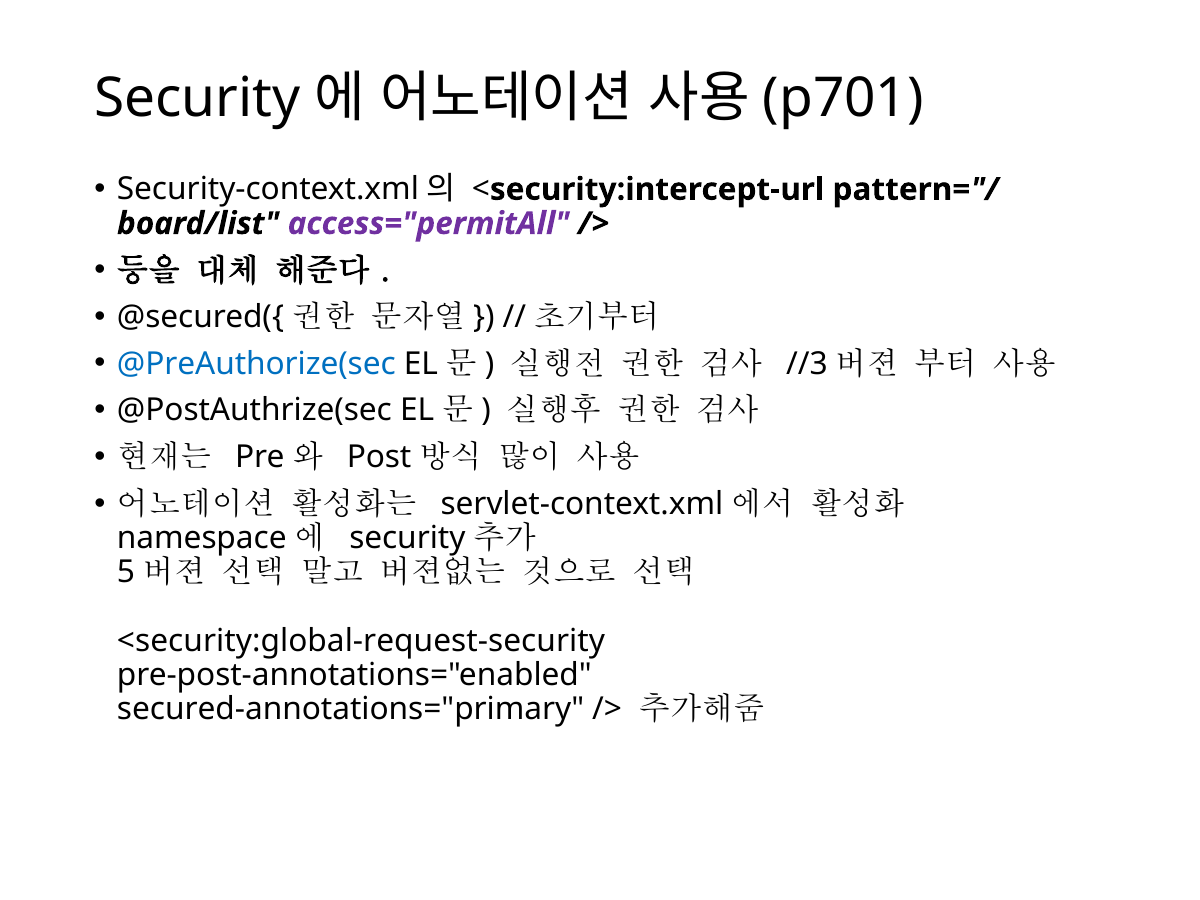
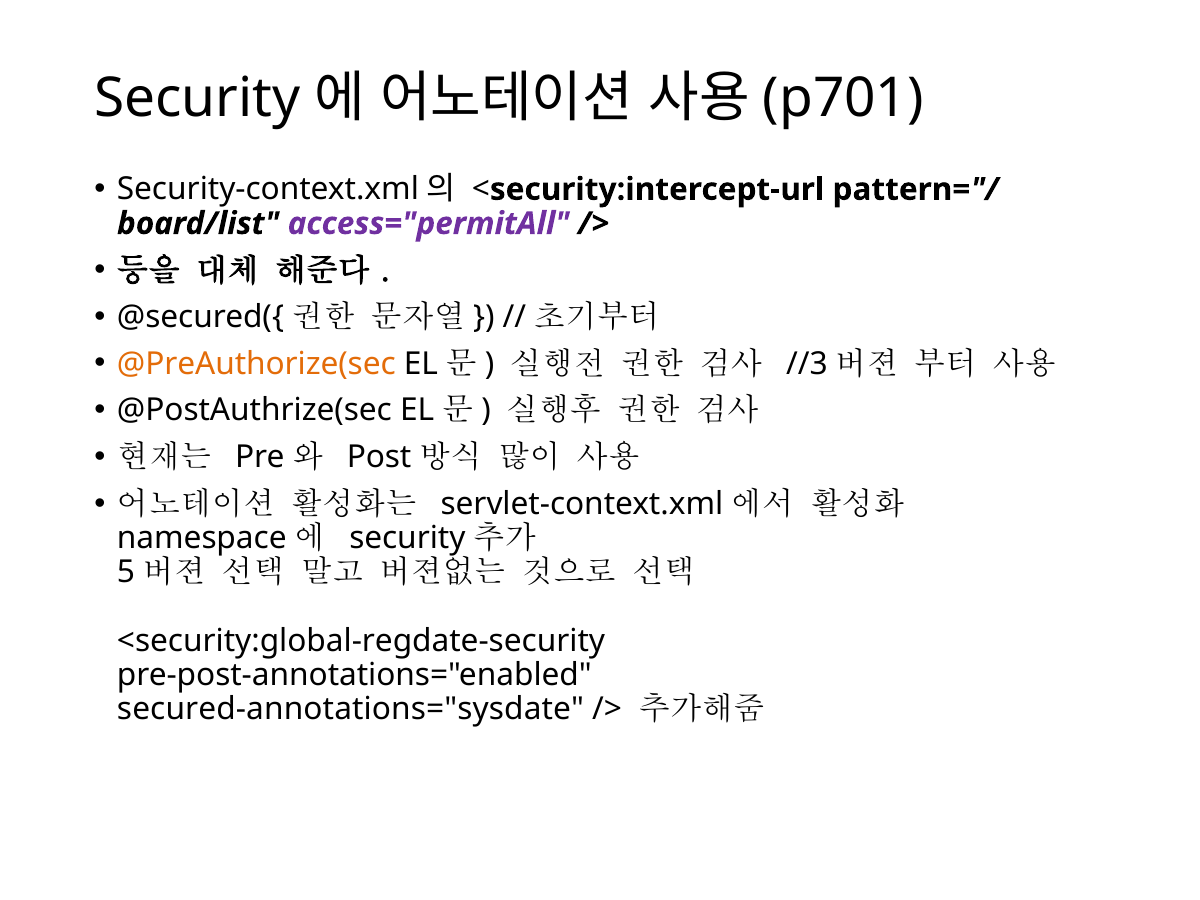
@PreAuthorize(sec colour: blue -> orange
<security:global-request-security: <security:global-request-security -> <security:global-regdate-security
secured-annotations="primary: secured-annotations="primary -> secured-annotations="sysdate
